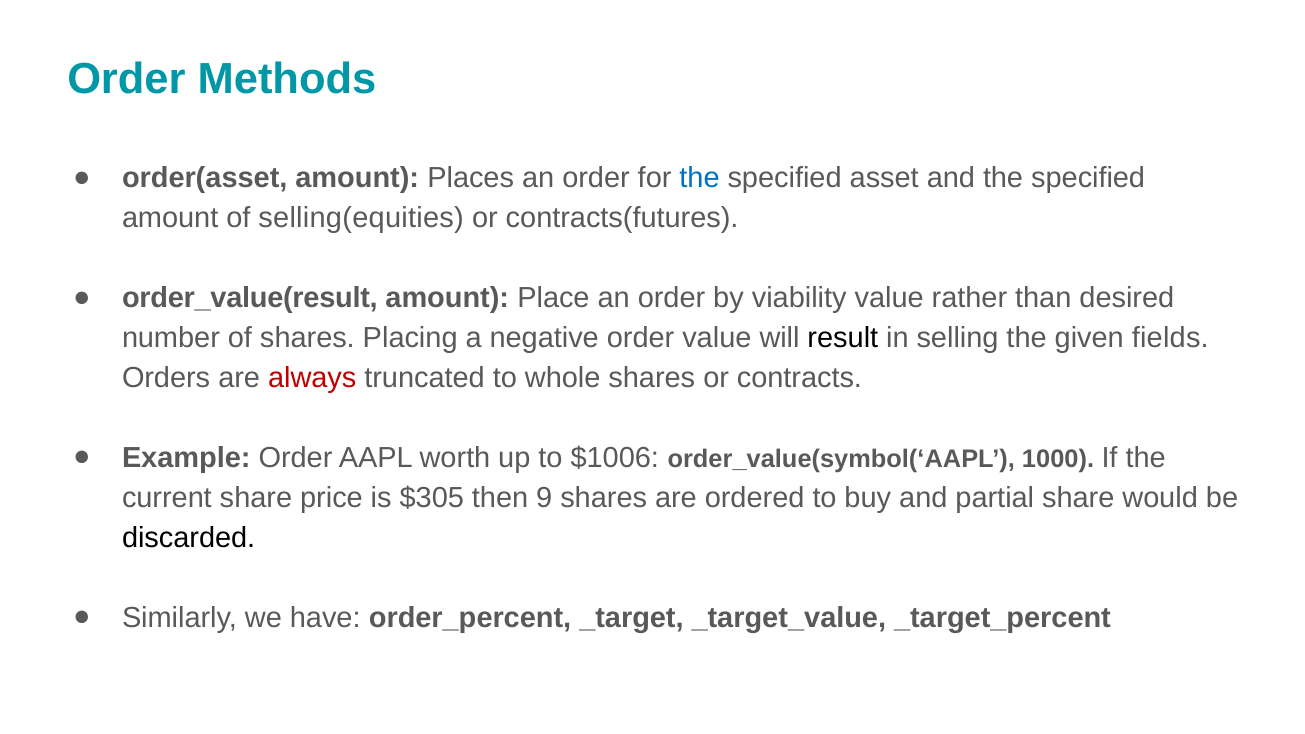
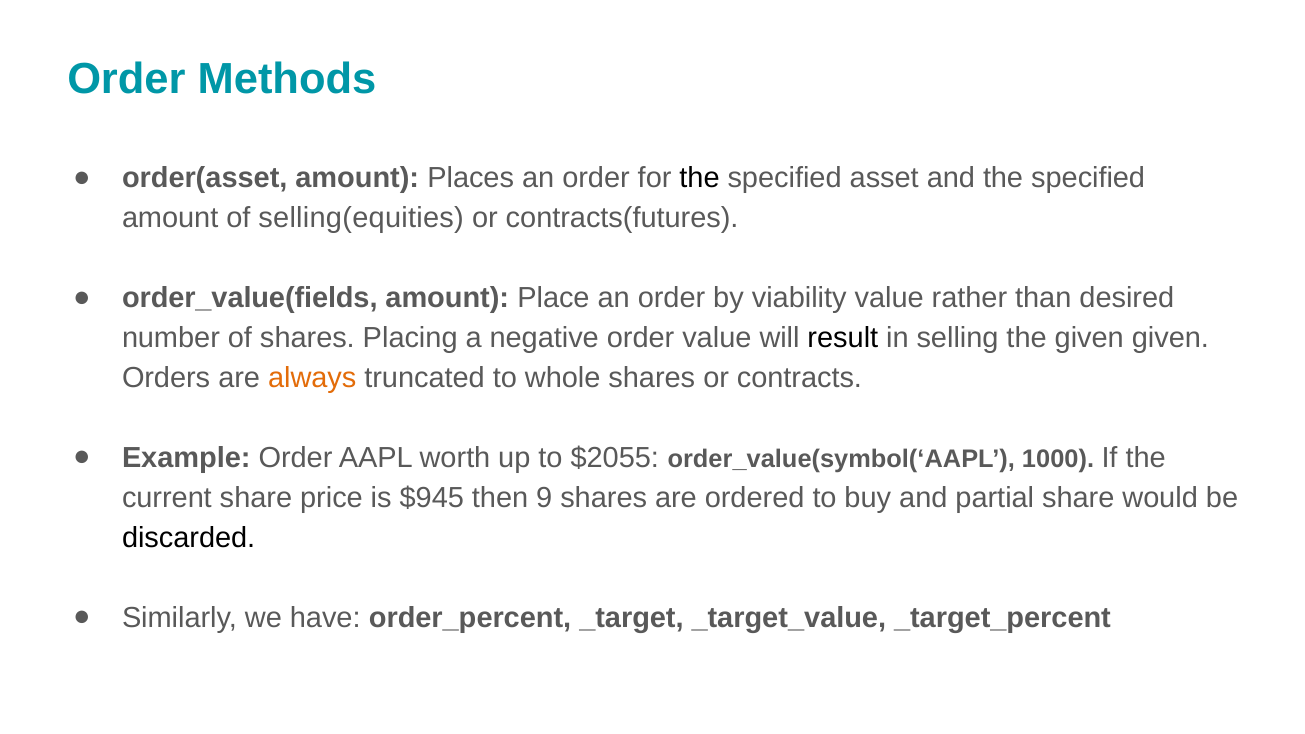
the at (700, 178) colour: blue -> black
order_value(result: order_value(result -> order_value(fields
given fields: fields -> given
always colour: red -> orange
$1006: $1006 -> $2055
$305: $305 -> $945
